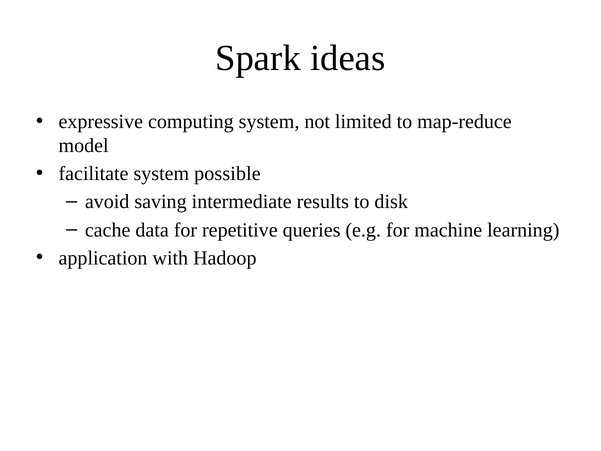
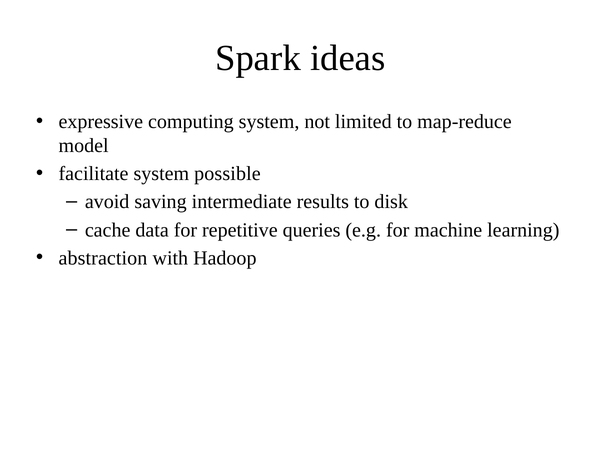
application: application -> abstraction
